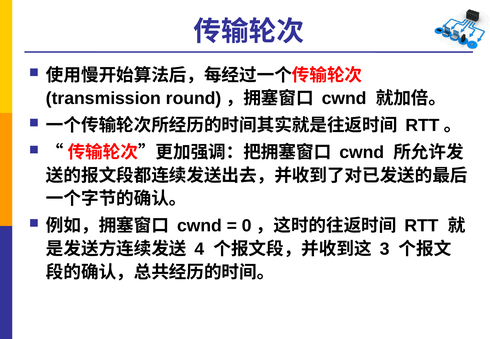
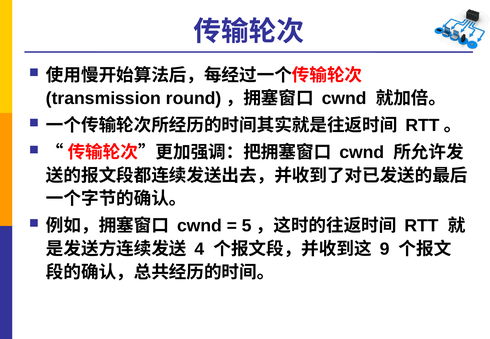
0: 0 -> 5
3: 3 -> 9
